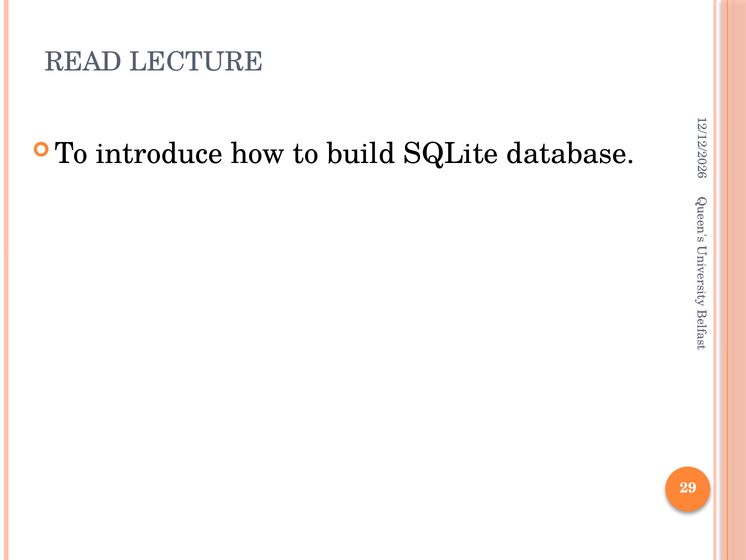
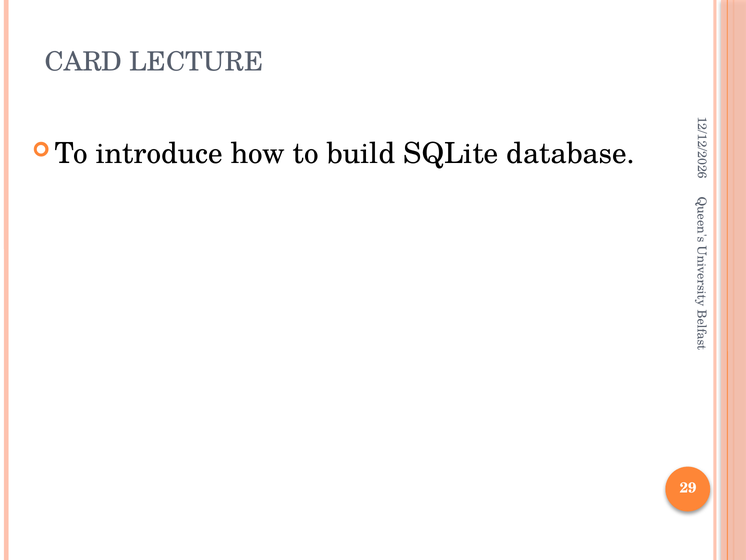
READ: READ -> CARD
